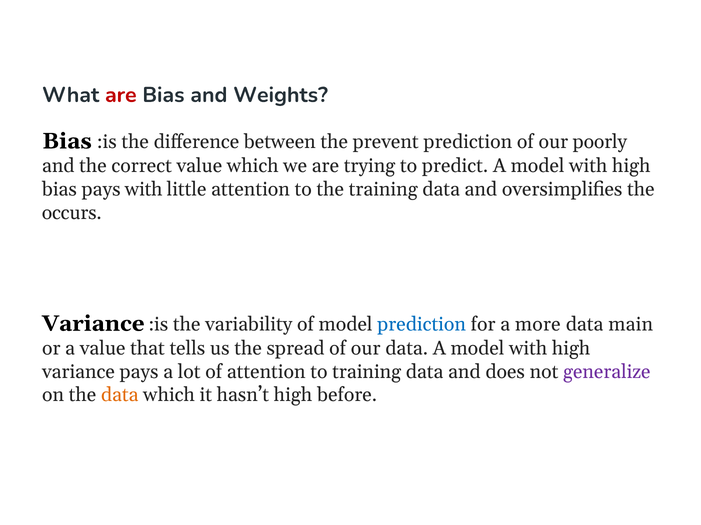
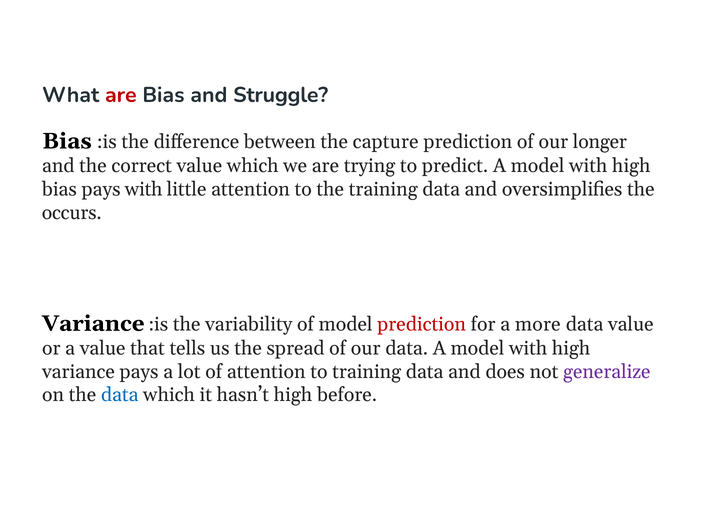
Weights: Weights -> Struggle
prevent: prevent -> capture
poorly: poorly -> longer
prediction at (422, 325) colour: blue -> red
data main: main -> value
data at (120, 396) colour: orange -> blue
